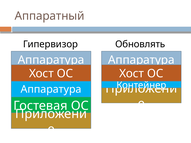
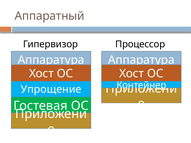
Обновлять: Обновлять -> Процессор
Аппаратура at (51, 89): Аппаратура -> Упрощение
